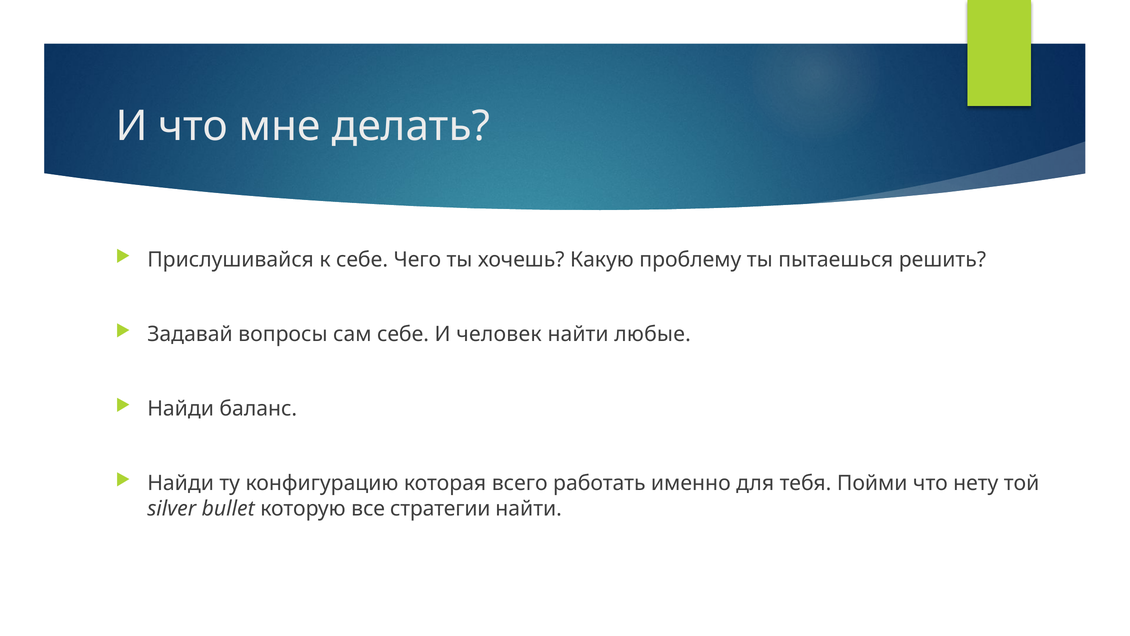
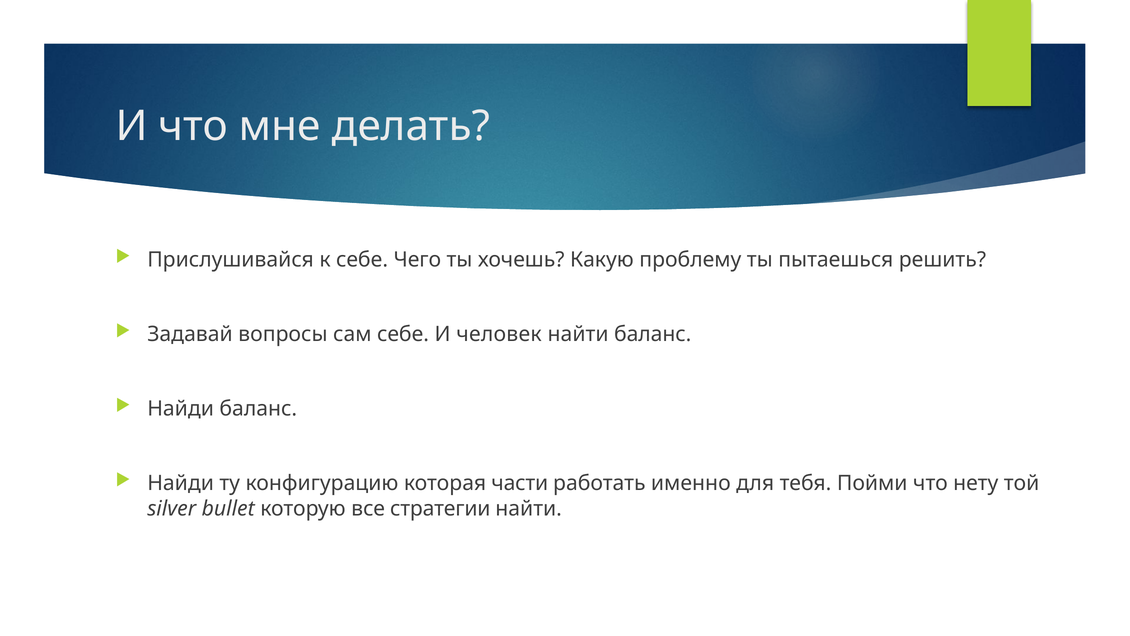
найти любые: любые -> баланс
всего: всего -> части
